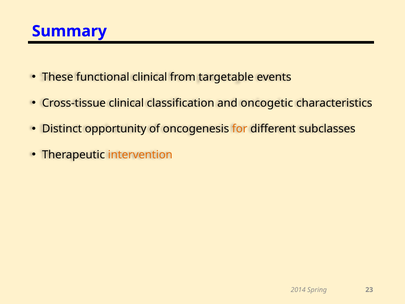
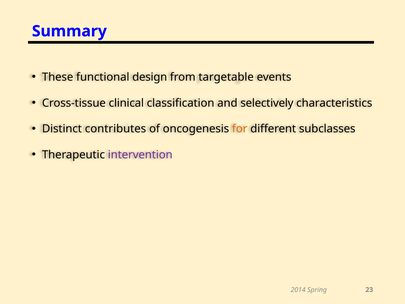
functional clinical: clinical -> design
oncogetic: oncogetic -> selectively
opportunity: opportunity -> contributes
intervention colour: orange -> purple
